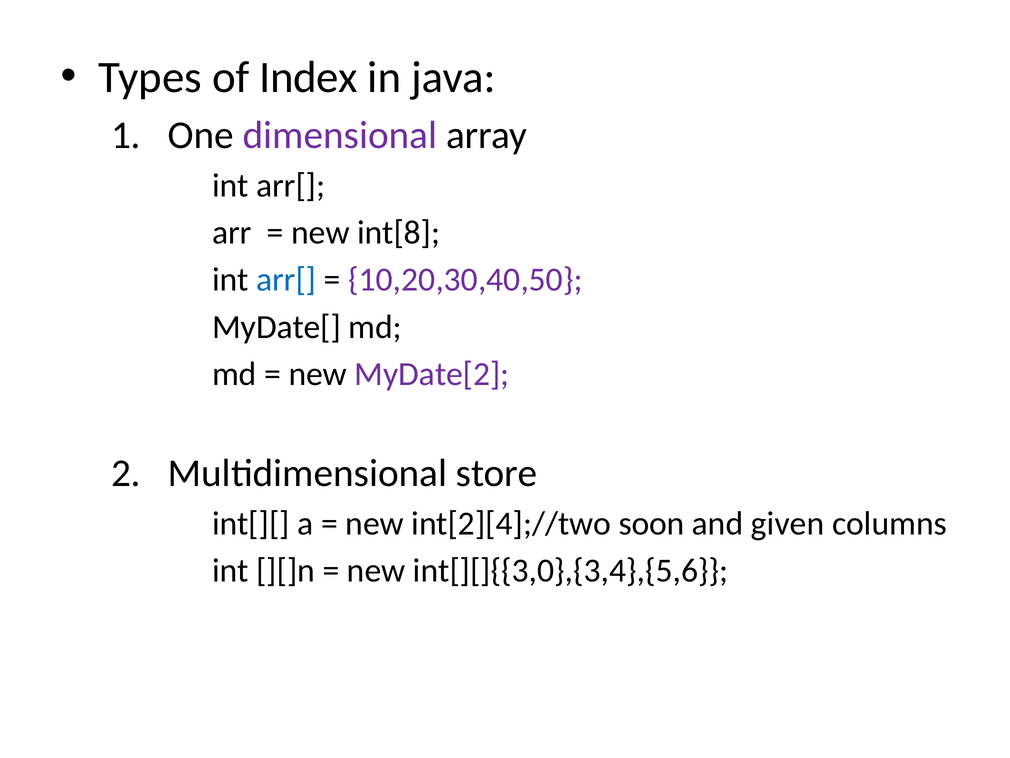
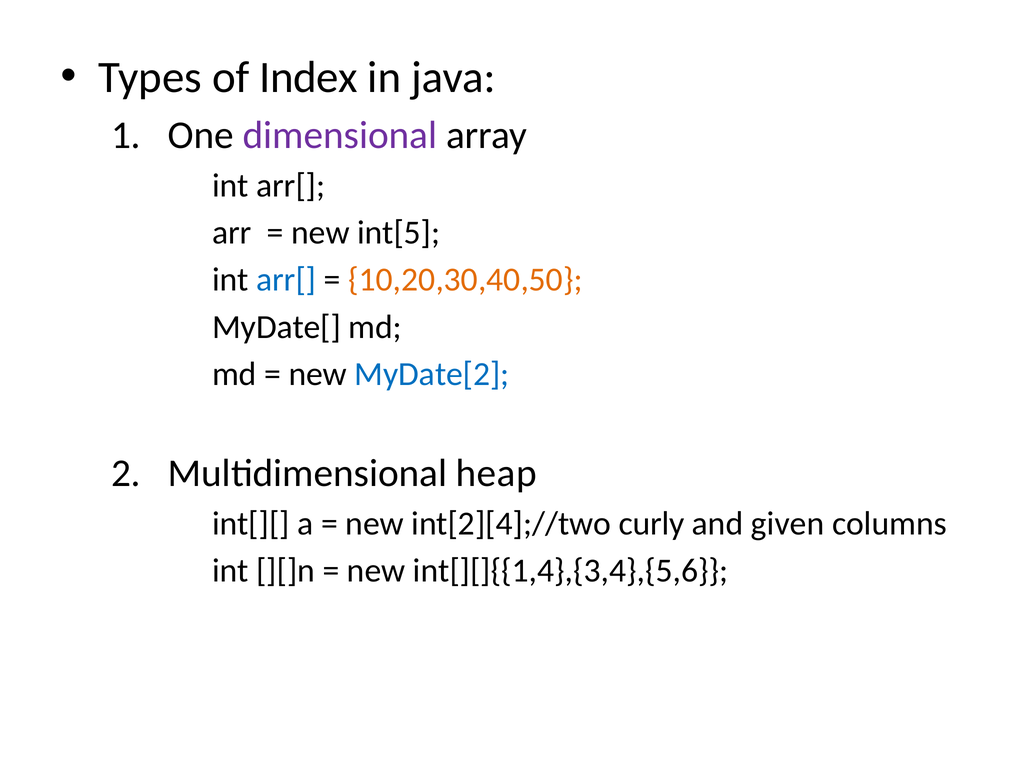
int[8: int[8 -> int[5
10,20,30,40,50 colour: purple -> orange
MyDate[2 colour: purple -> blue
store: store -> heap
soon: soon -> curly
int[][]{{3,0},{3,4},{5,6: int[][]{{3,0},{3,4},{5,6 -> int[][]{{1,4},{3,4},{5,6
